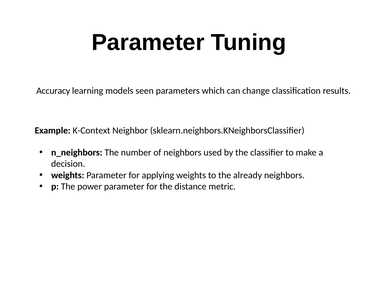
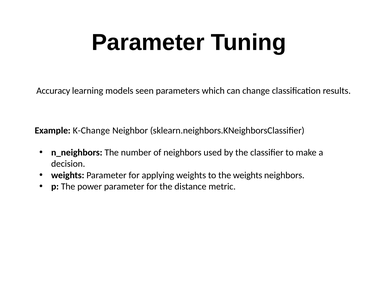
K-Context: K-Context -> K-Change
the already: already -> weights
